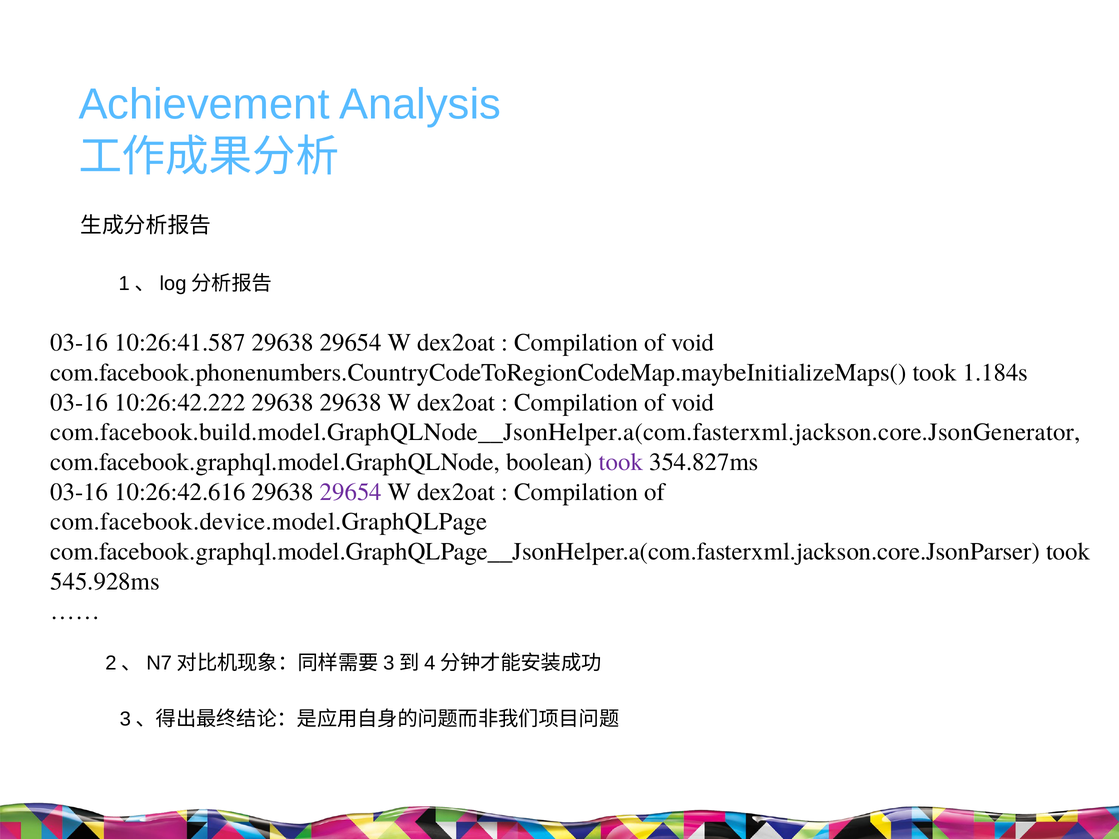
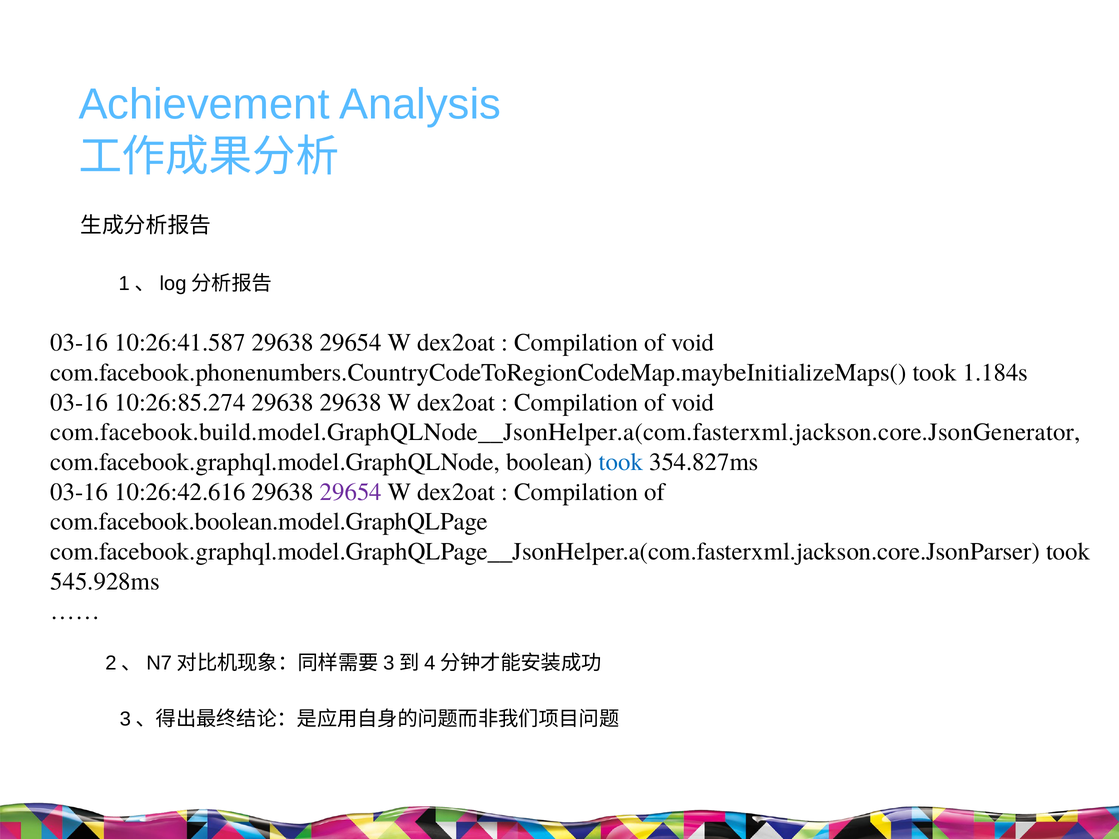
10:26:42.222: 10:26:42.222 -> 10:26:85.274
took at (621, 462) colour: purple -> blue
com.facebook.device.model.GraphQLPage: com.facebook.device.model.GraphQLPage -> com.facebook.boolean.model.GraphQLPage
